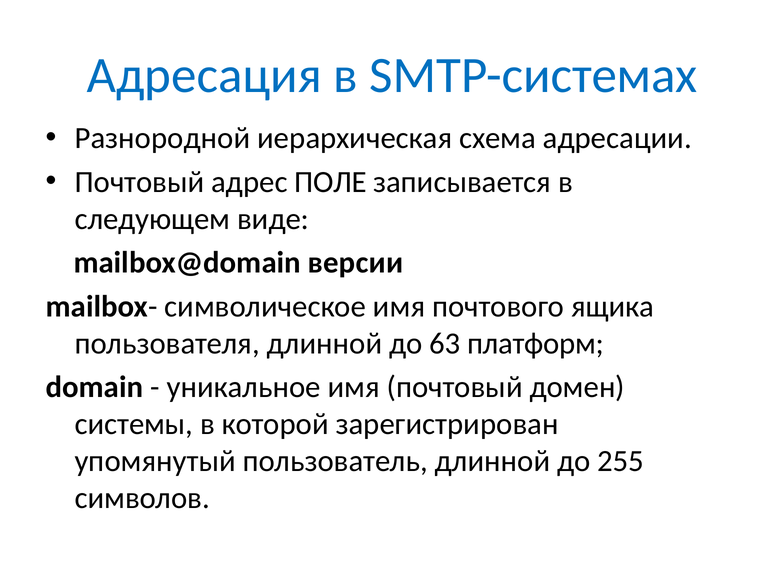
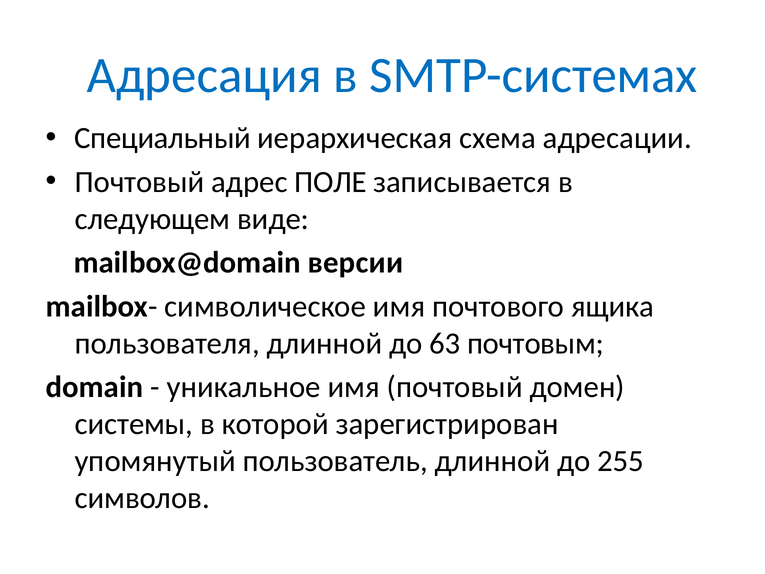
Разнородной: Разнородной -> Специальный
платформ: платформ -> почтовым
